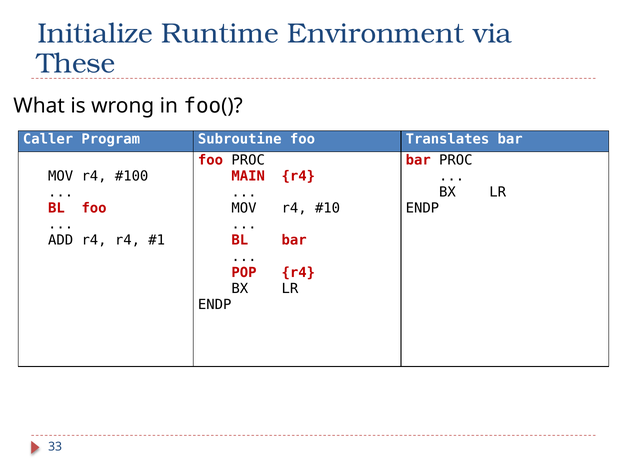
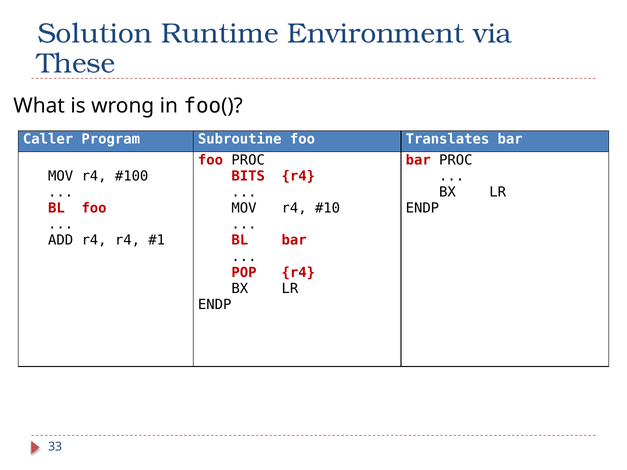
Initialize: Initialize -> Solution
MAIN: MAIN -> BITS
